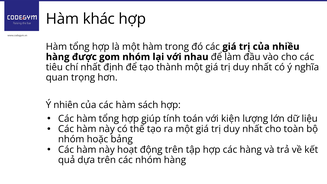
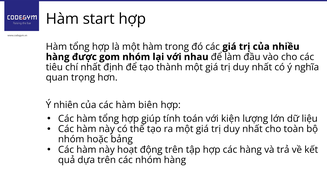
khác: khác -> start
sách: sách -> biên
